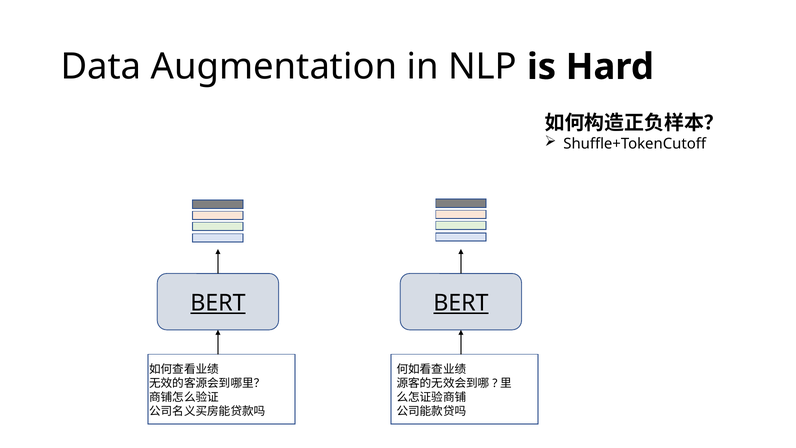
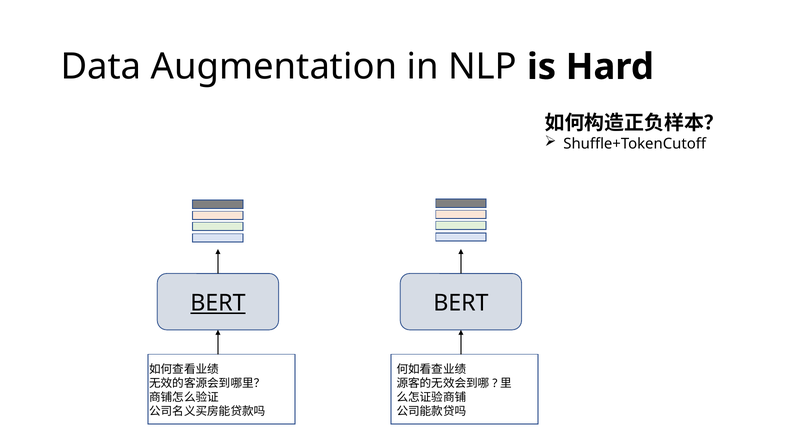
BERT at (461, 303) underline: present -> none
